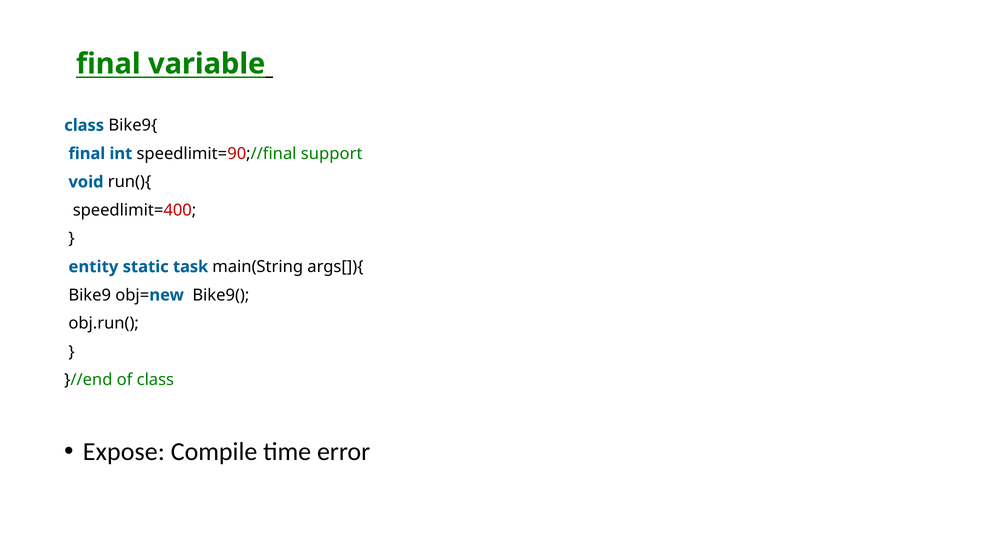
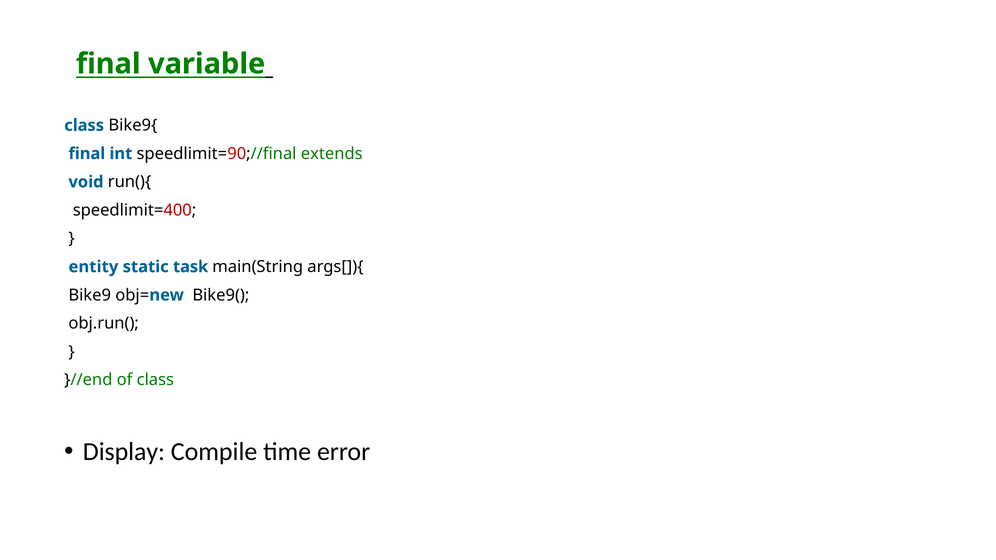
support: support -> extends
Expose: Expose -> Display
